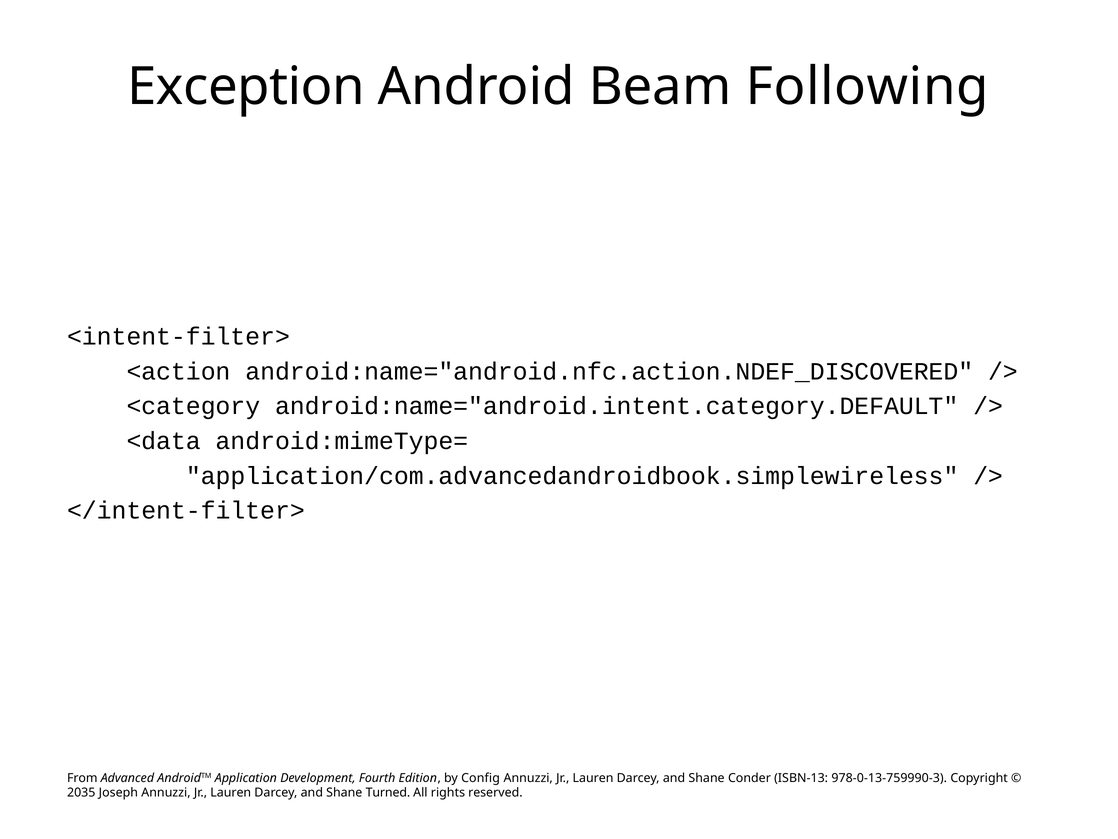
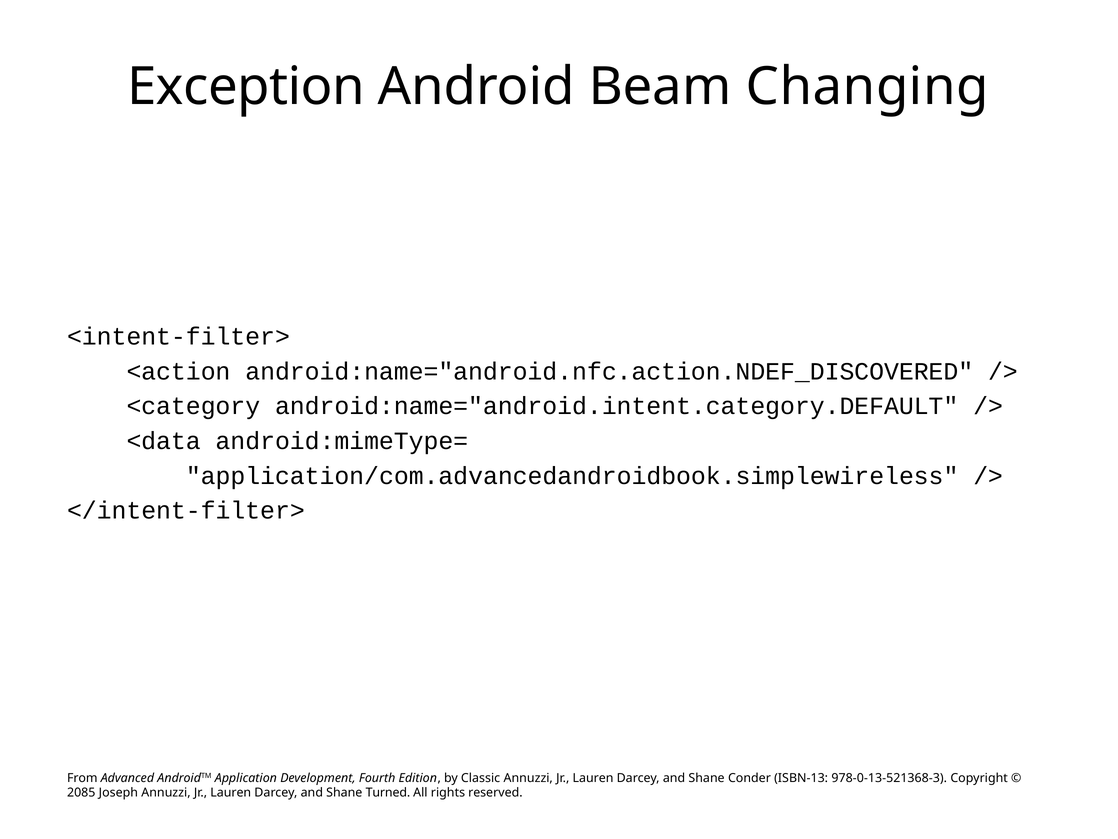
Following: Following -> Changing
Config: Config -> Classic
978-0-13-759990-3: 978-0-13-759990-3 -> 978-0-13-521368-3
2035: 2035 -> 2085
